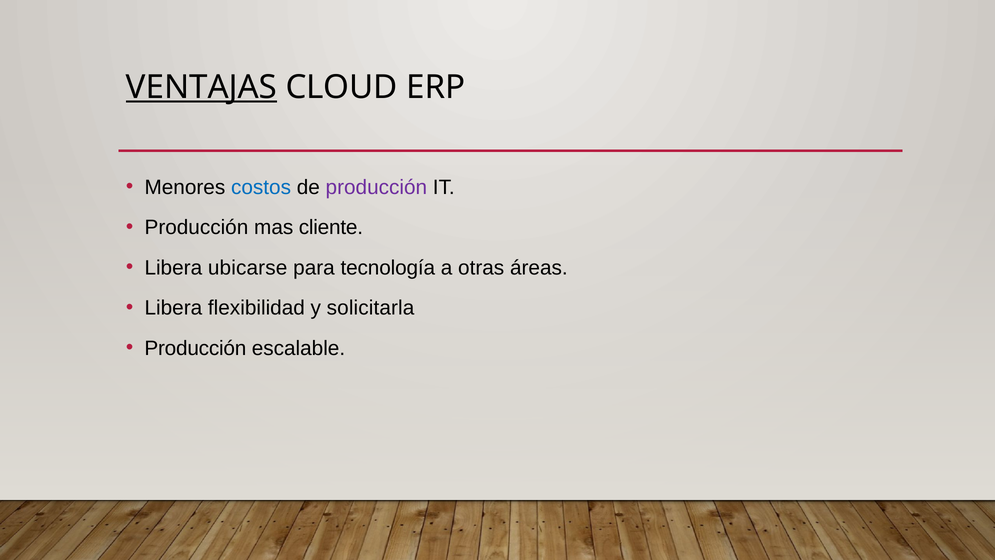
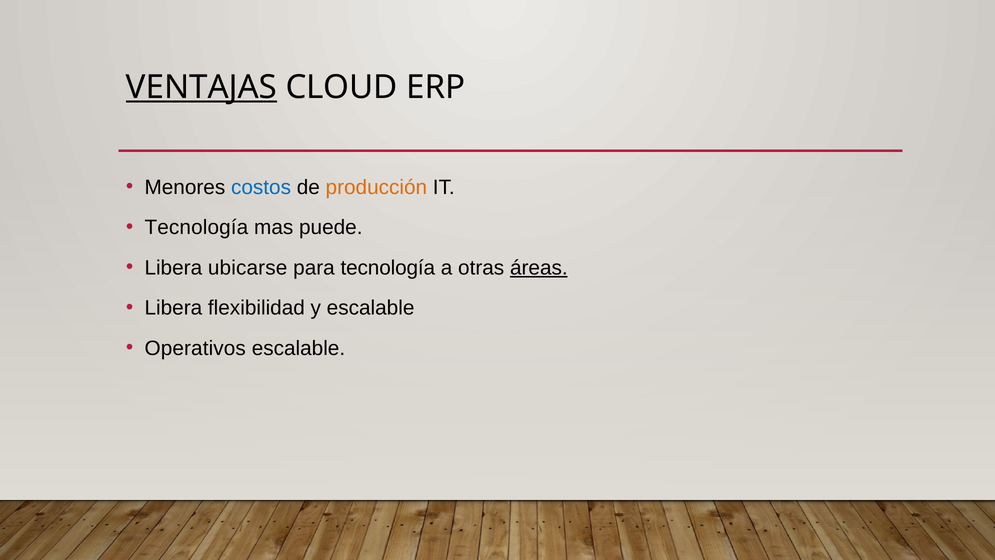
producción at (376, 187) colour: purple -> orange
Producción at (196, 227): Producción -> Tecnología
cliente: cliente -> puede
áreas underline: none -> present
y solicitarla: solicitarla -> escalable
Producción at (195, 348): Producción -> Operativos
